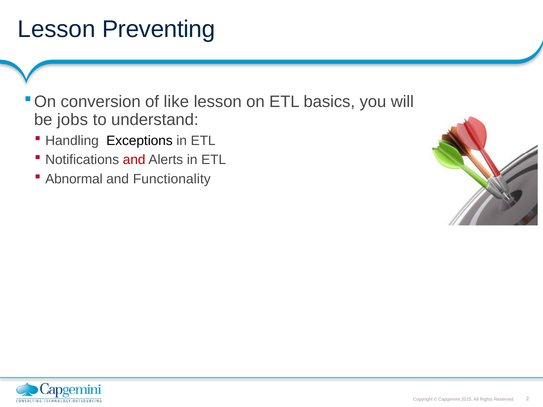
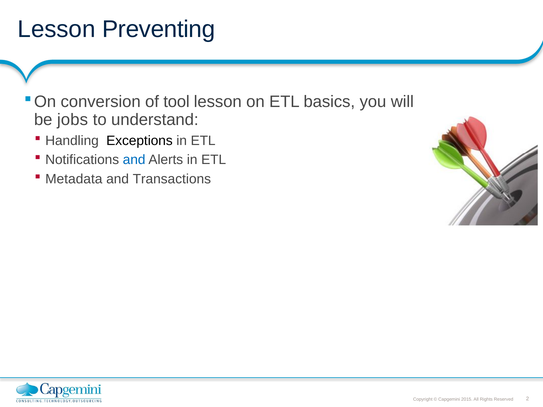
like: like -> tool
and at (134, 160) colour: red -> blue
Abnormal: Abnormal -> Metadata
Functionality: Functionality -> Transactions
